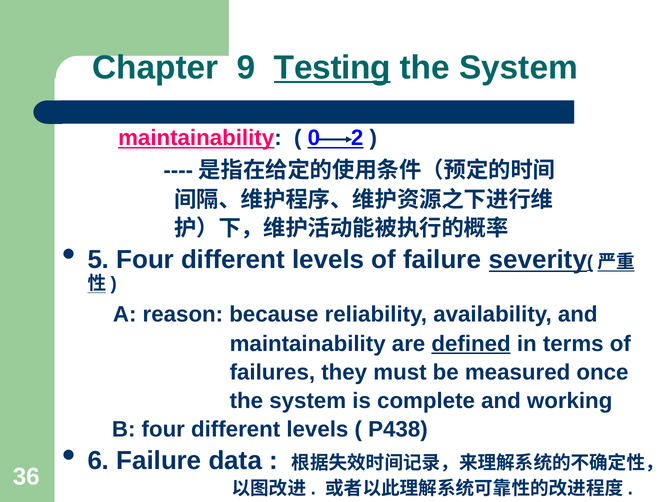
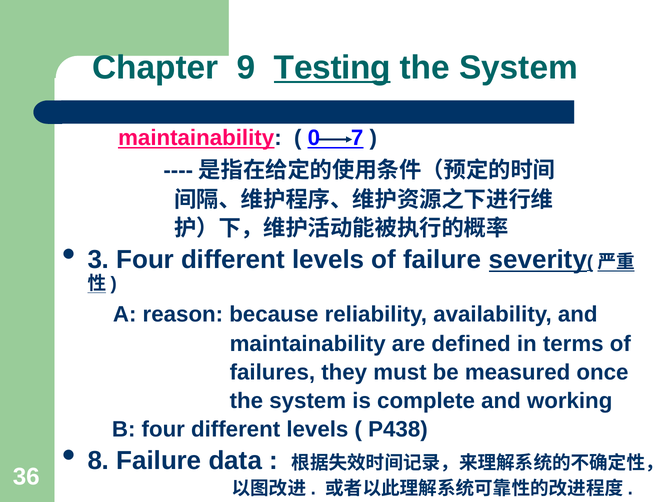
2: 2 -> 7
5: 5 -> 3
defined underline: present -> none
6: 6 -> 8
